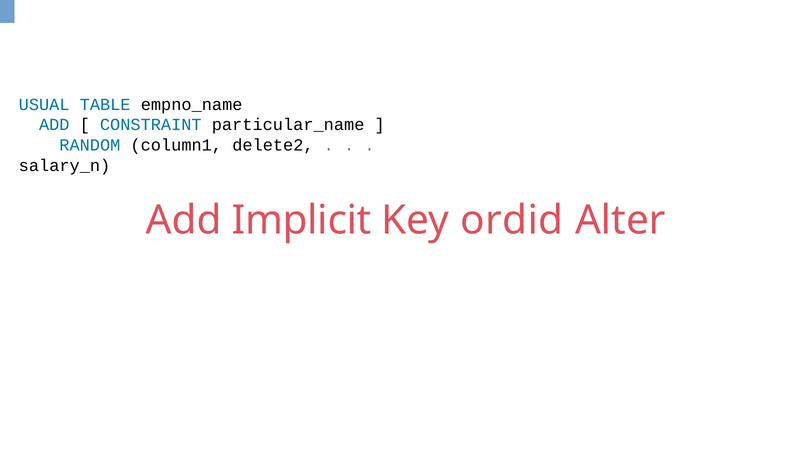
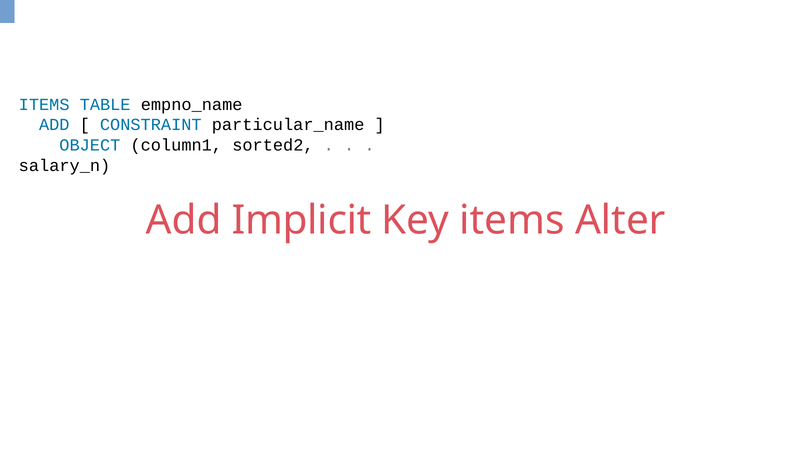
USUAL at (44, 104): USUAL -> ITEMS
RANDOM: RANDOM -> OBJECT
delete2: delete2 -> sorted2
Key ordid: ordid -> items
